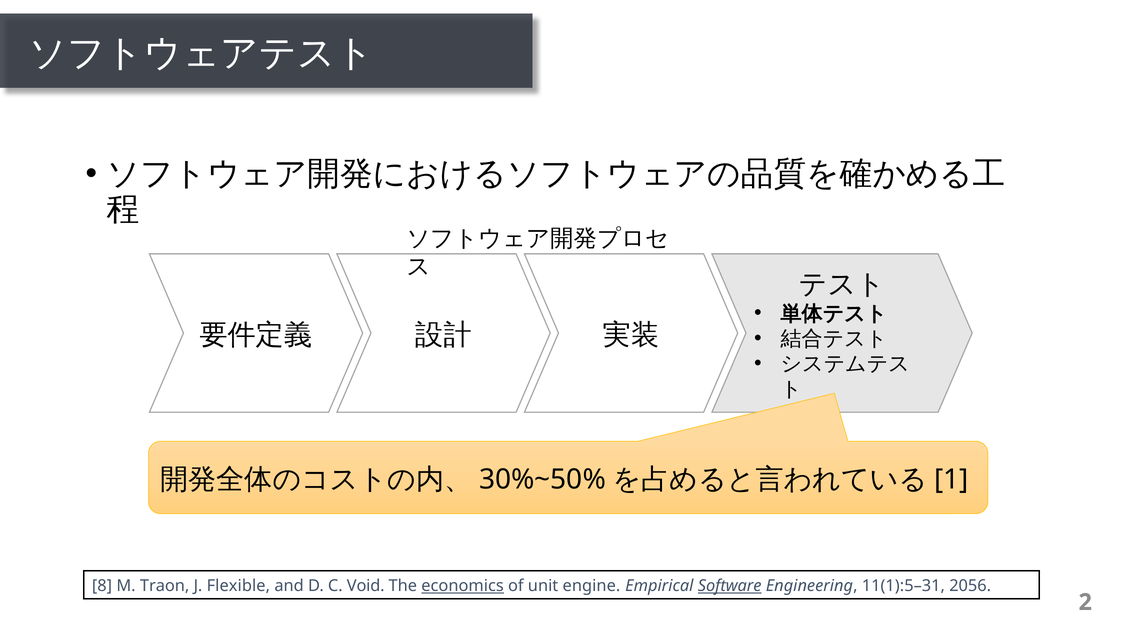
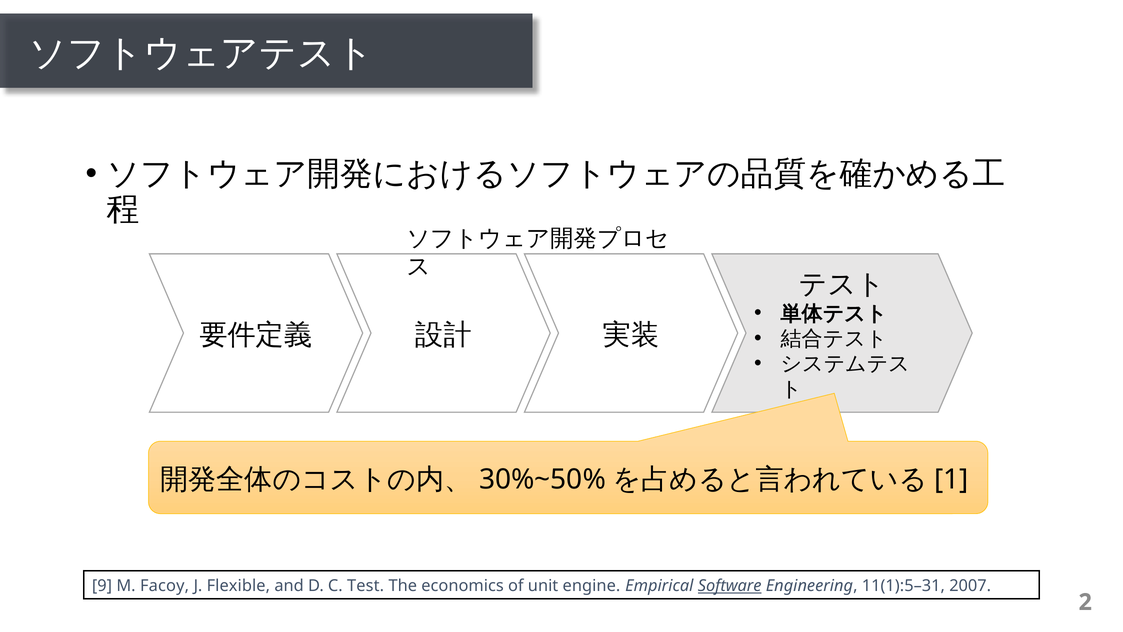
8: 8 -> 9
Traon: Traon -> Facoy
Void: Void -> Test
economics underline: present -> none
2056: 2056 -> 2007
